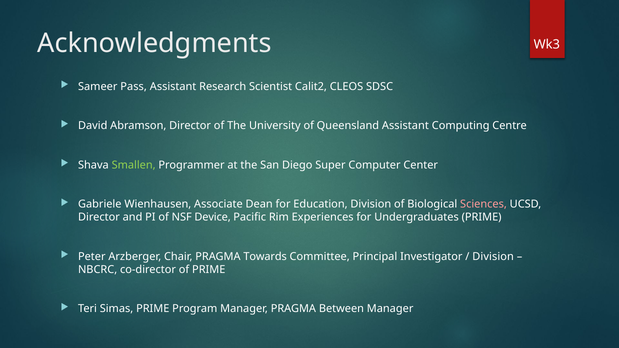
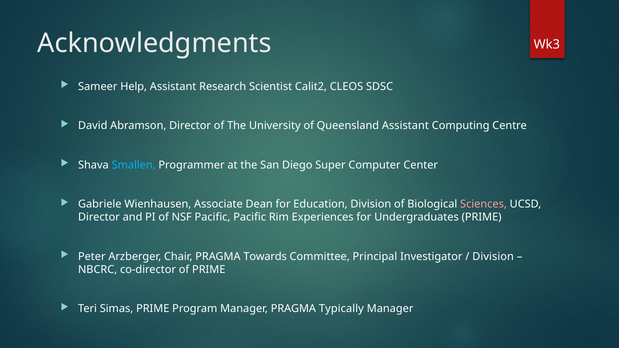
Pass: Pass -> Help
Smallen colour: light green -> light blue
NSF Device: Device -> Pacific
Between: Between -> Typically
